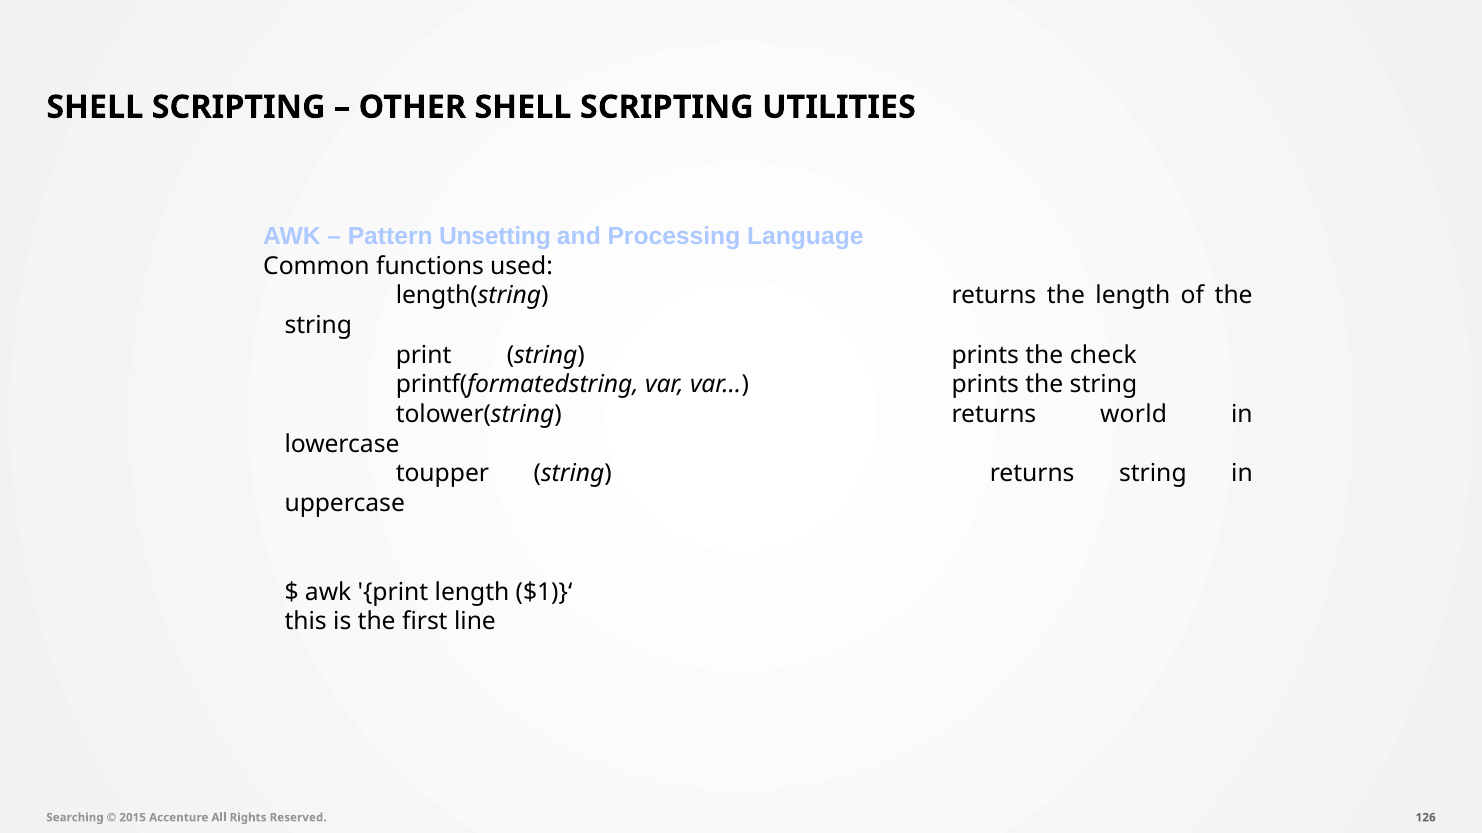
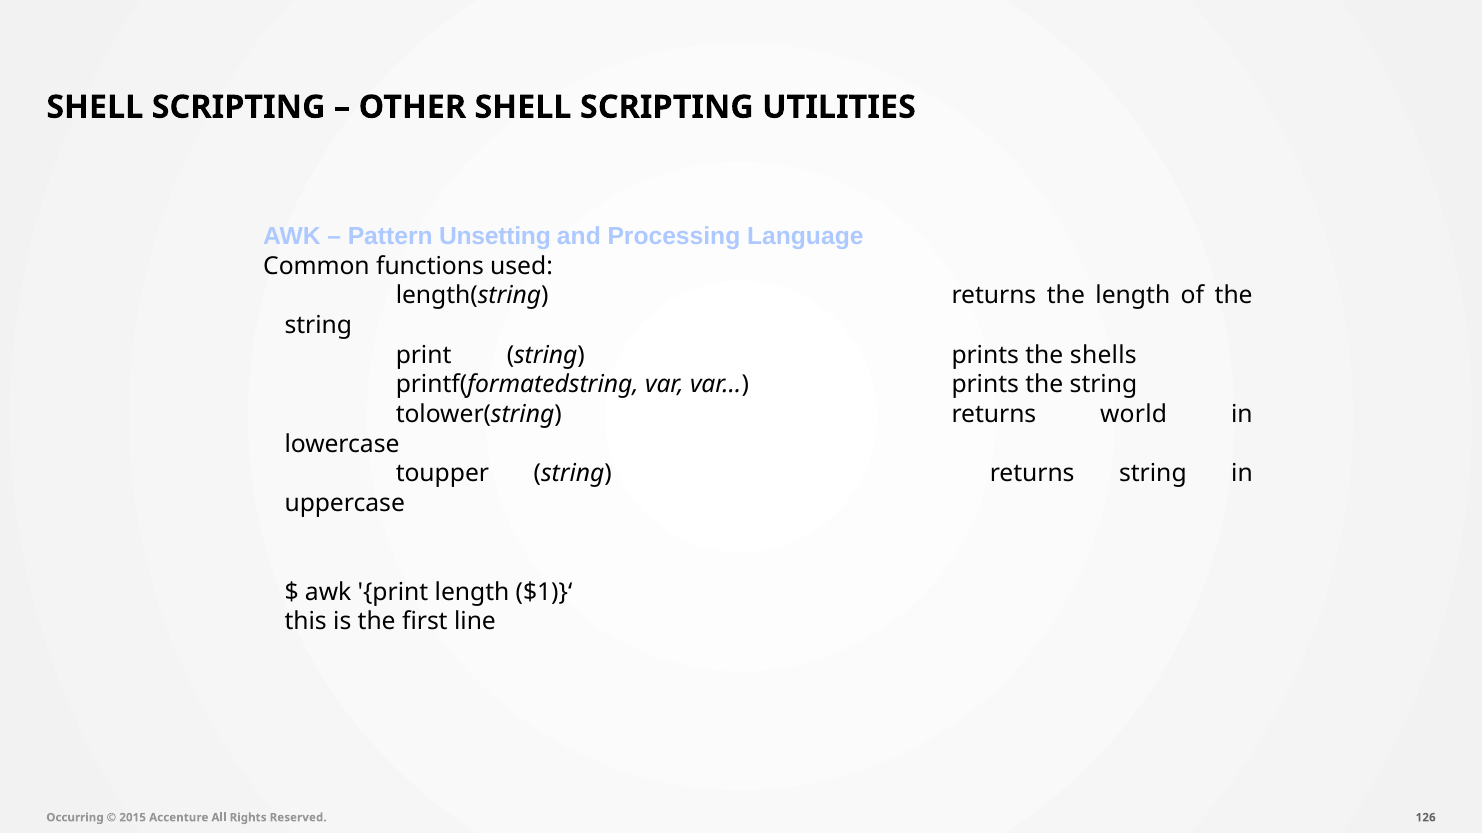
check: check -> shells
Searching: Searching -> Occurring
